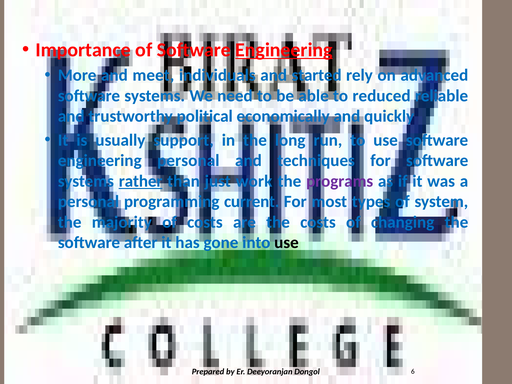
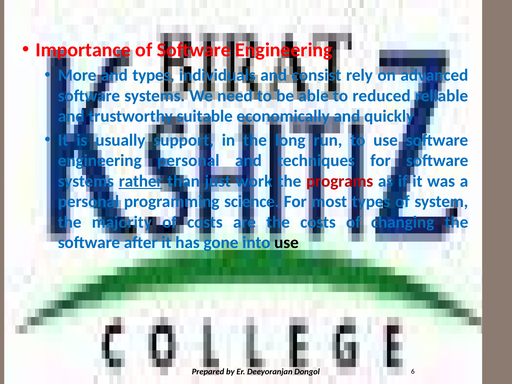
Engineering at (284, 50) underline: present -> none
and meet: meet -> types
started: started -> consist
political: political -> suitable
programs colour: purple -> red
current: current -> science
